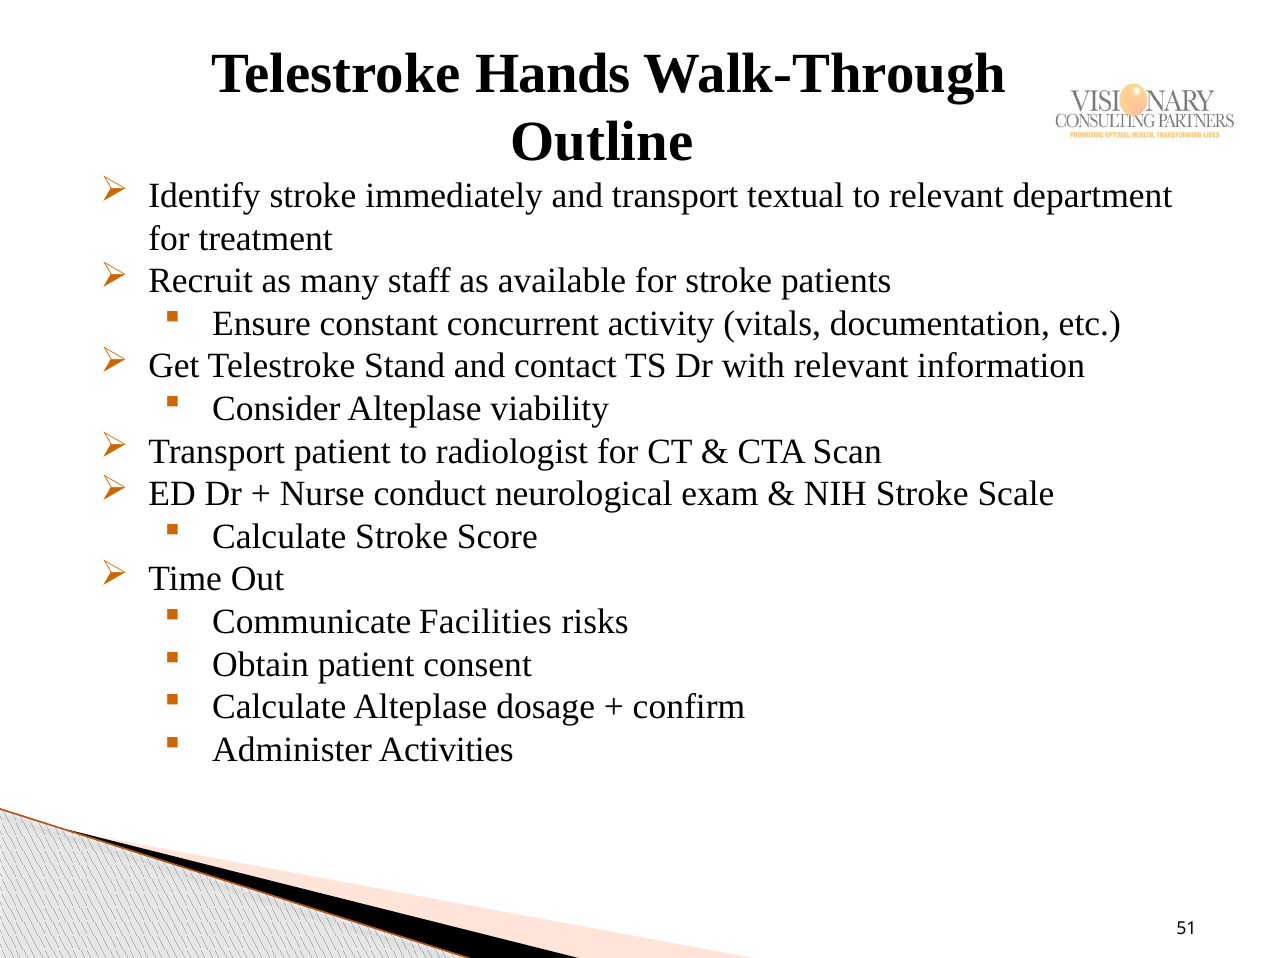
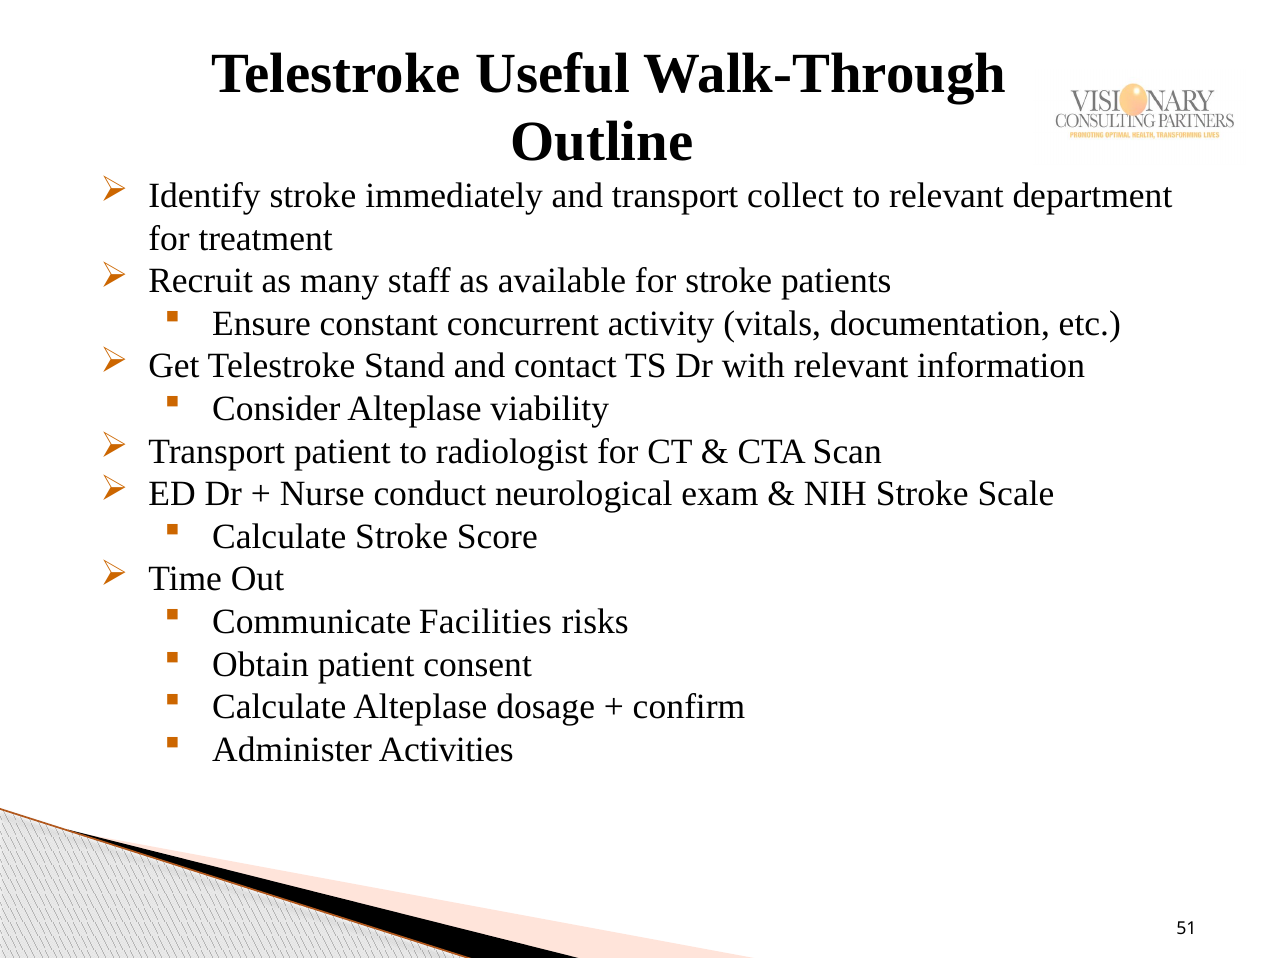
Hands: Hands -> Useful
textual: textual -> collect
